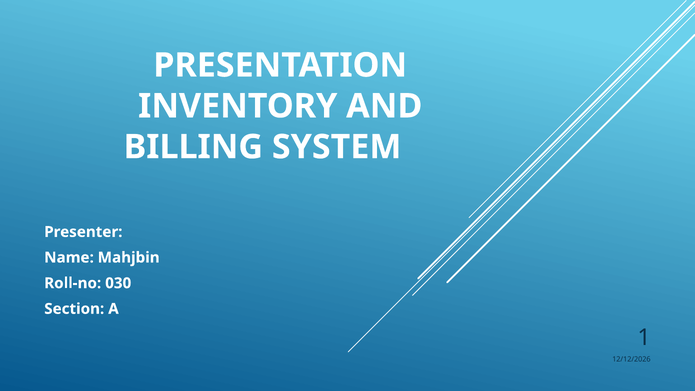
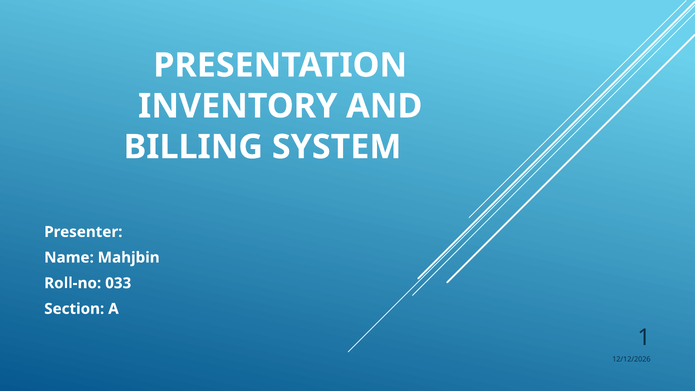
030: 030 -> 033
